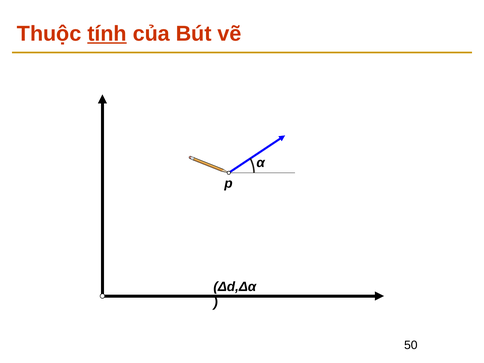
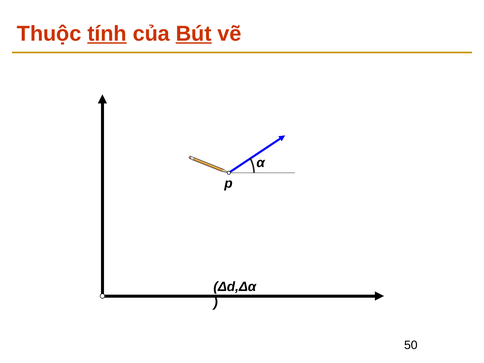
Bút underline: none -> present
